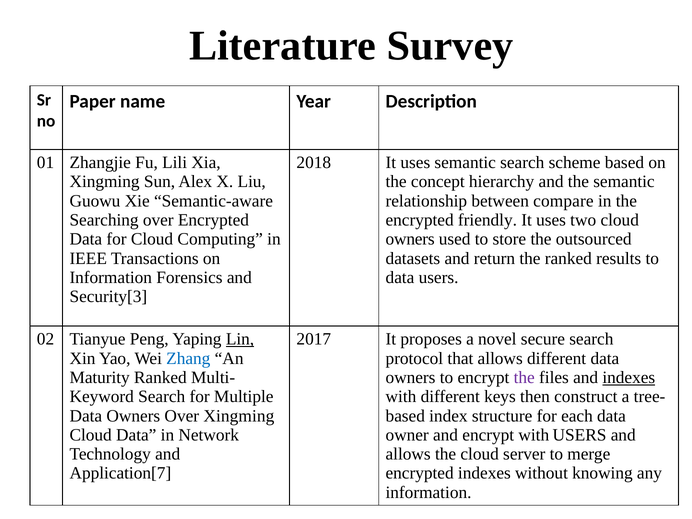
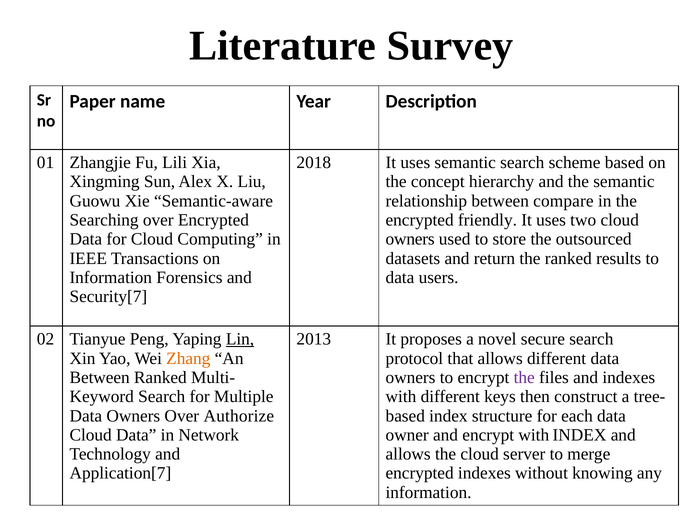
Security[3: Security[3 -> Security[7
2017: 2017 -> 2013
Zhang colour: blue -> orange
Maturity at (100, 378): Maturity -> Between
indexes at (629, 378) underline: present -> none
Over Xingming: Xingming -> Authorize
with USERS: USERS -> INDEX
